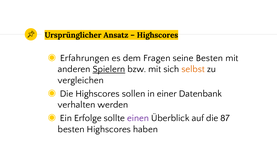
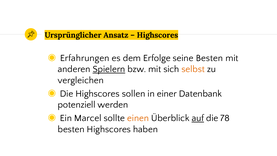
Fragen: Fragen -> Erfolge
verhalten: verhalten -> potenziell
Erfolge: Erfolge -> Marcel
einen colour: purple -> orange
auf underline: none -> present
87: 87 -> 78
